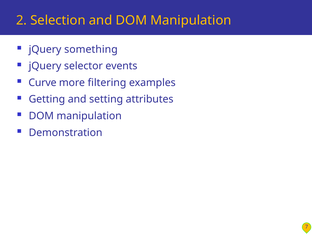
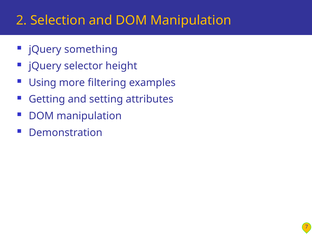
events: events -> height
Curve: Curve -> Using
